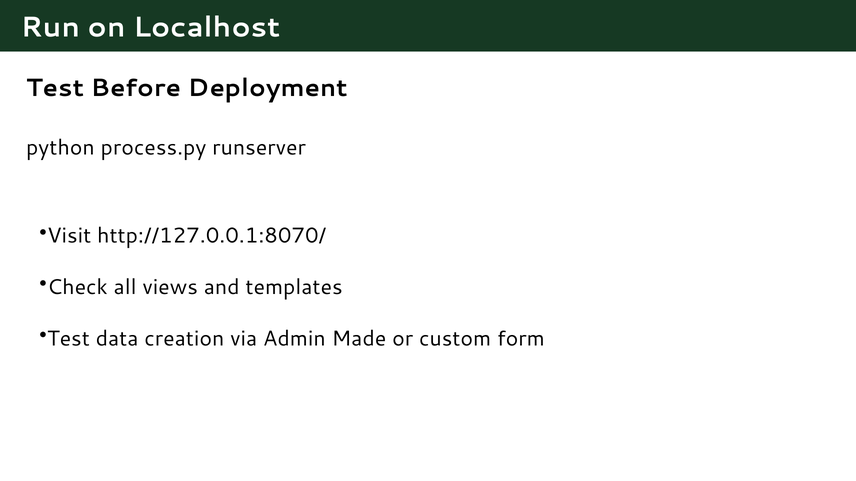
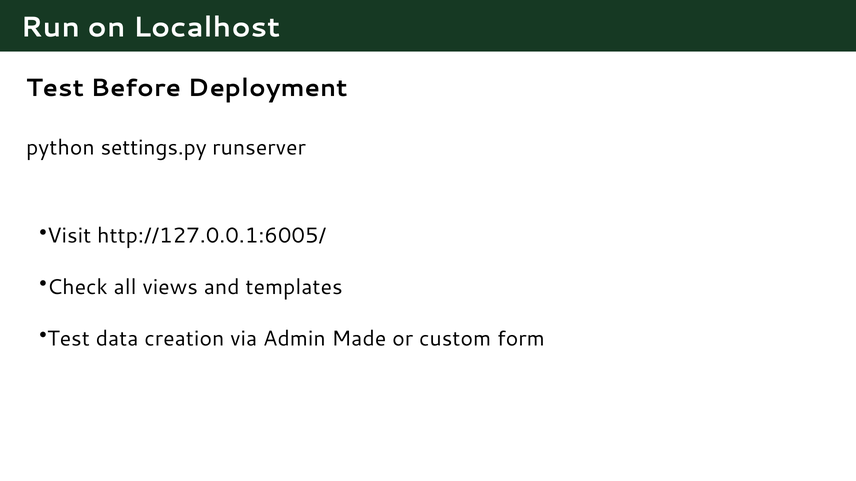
process.py: process.py -> settings.py
http://127.0.0.1:8070/: http://127.0.0.1:8070/ -> http://127.0.0.1:6005/
